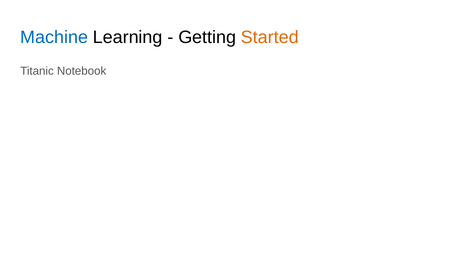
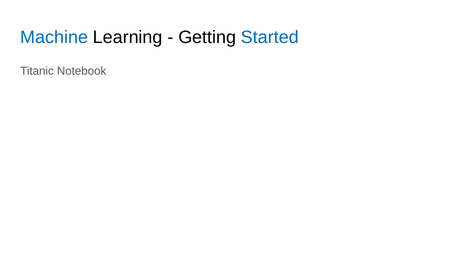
Started colour: orange -> blue
